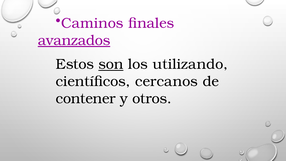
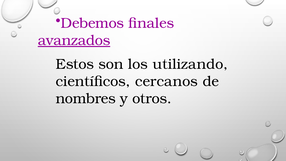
Caminos: Caminos -> Debemos
son underline: present -> none
contener: contener -> nombres
